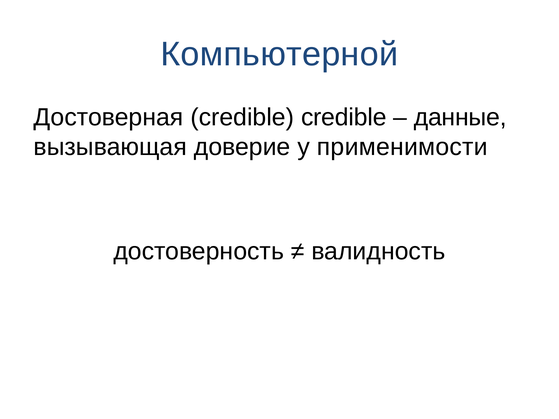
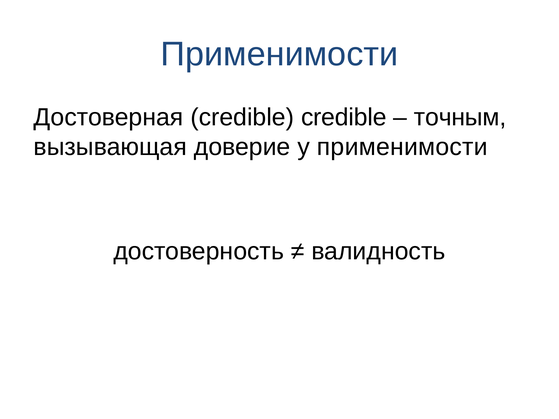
Компьютерной at (279, 54): Компьютерной -> Применимости
данные: данные -> точным
